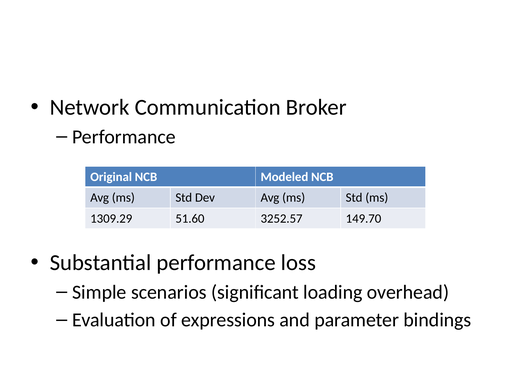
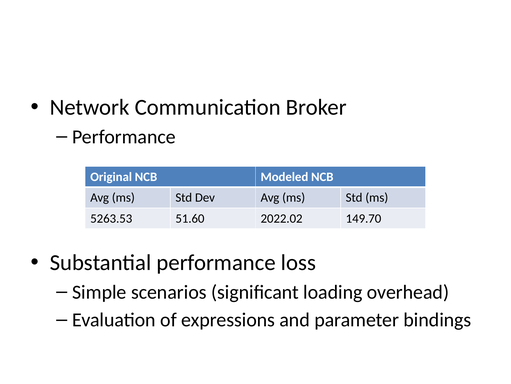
1309.29: 1309.29 -> 5263.53
3252.57: 3252.57 -> 2022.02
